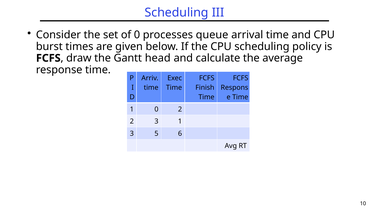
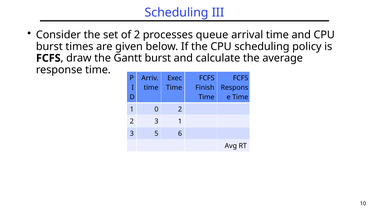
of 0: 0 -> 2
Gantt head: head -> burst
